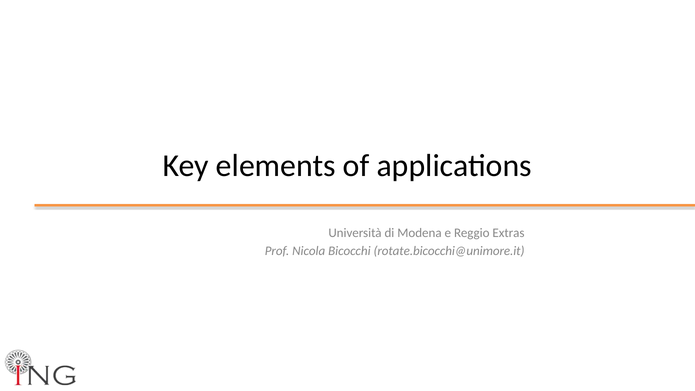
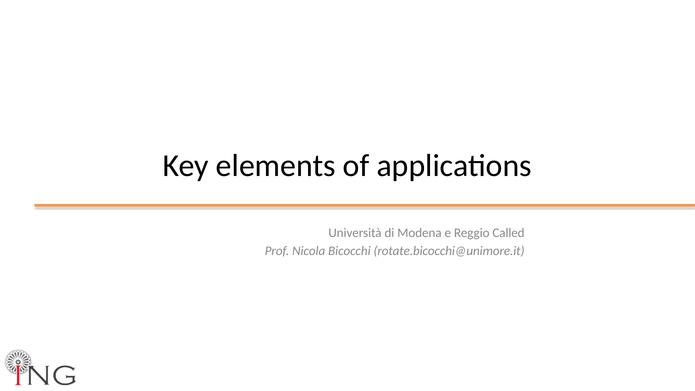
Extras: Extras -> Called
